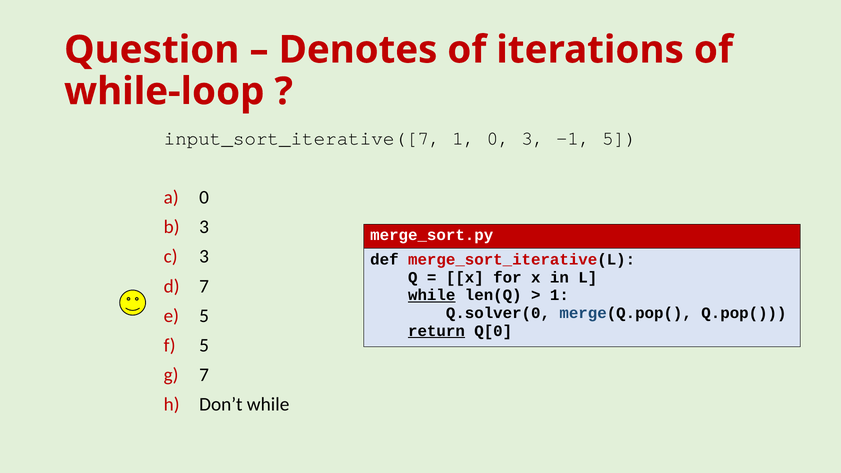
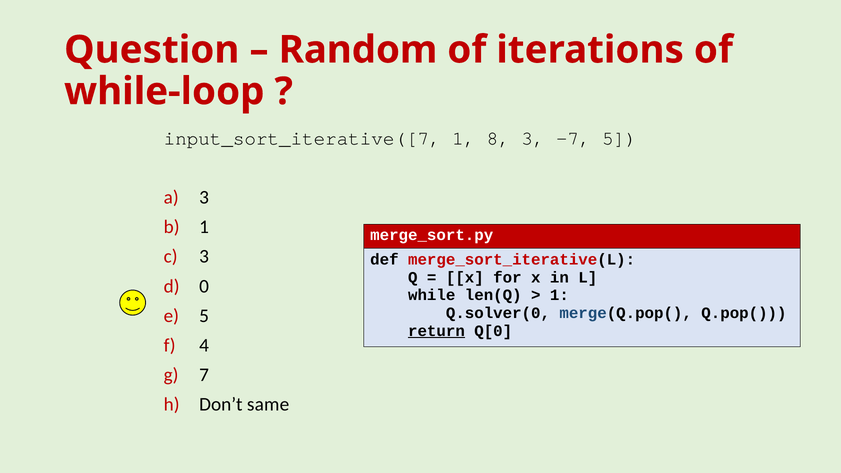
Denotes: Denotes -> Random
1 0: 0 -> 8
-1: -1 -> -7
0 at (204, 197): 0 -> 3
3 at (204, 227): 3 -> 1
7 at (204, 286): 7 -> 0
while at (432, 295) underline: present -> none
5 at (204, 345): 5 -> 4
Don’t while: while -> same
